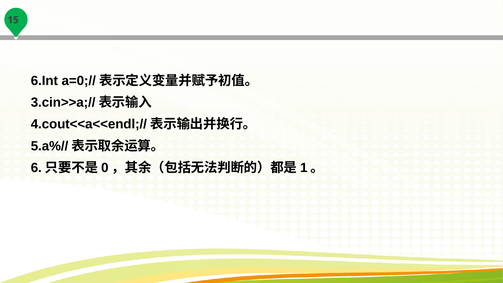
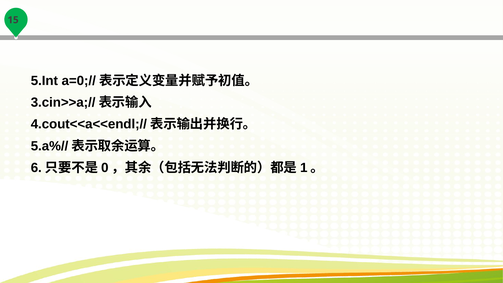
6.Int: 6.Int -> 5.Int
